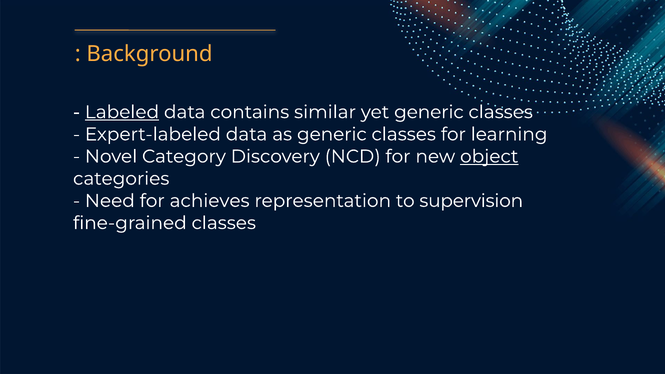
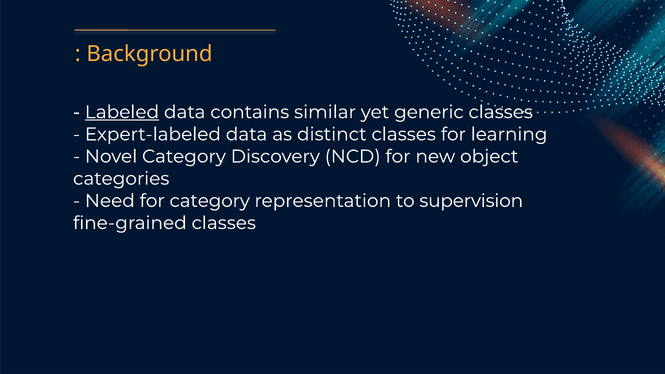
as generic: generic -> distinct
object underline: present -> none
for achieves: achieves -> category
